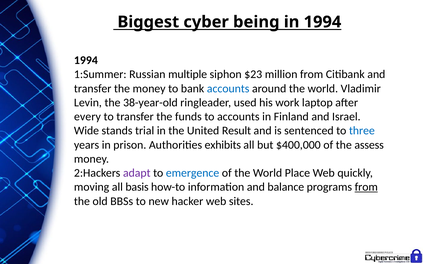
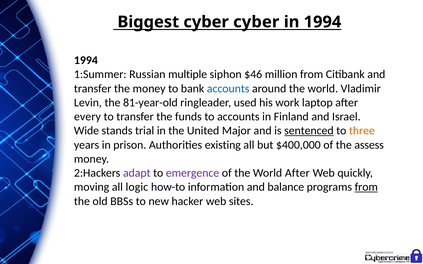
cyber being: being -> cyber
$23: $23 -> $46
38-year-old: 38-year-old -> 81-year-old
Result: Result -> Major
sentenced underline: none -> present
three colour: blue -> orange
exhibits: exhibits -> existing
emergence colour: blue -> purple
World Place: Place -> After
basis: basis -> logic
